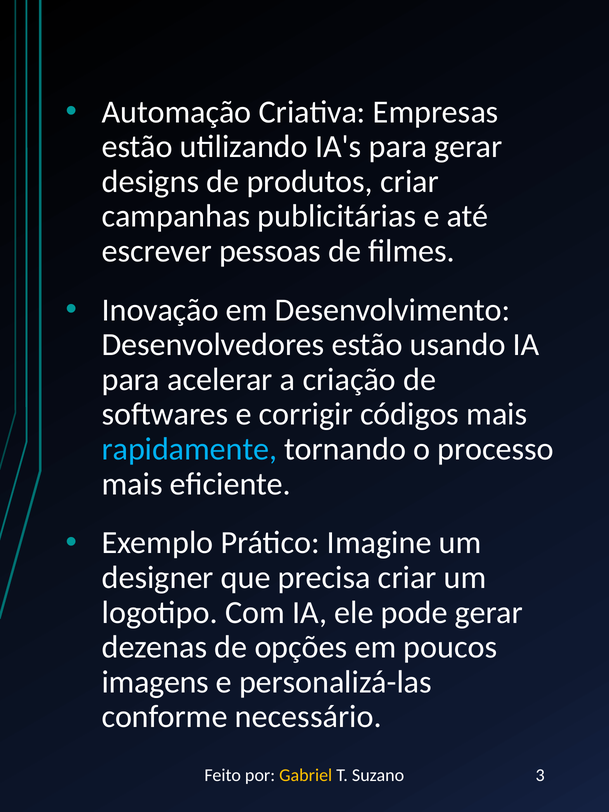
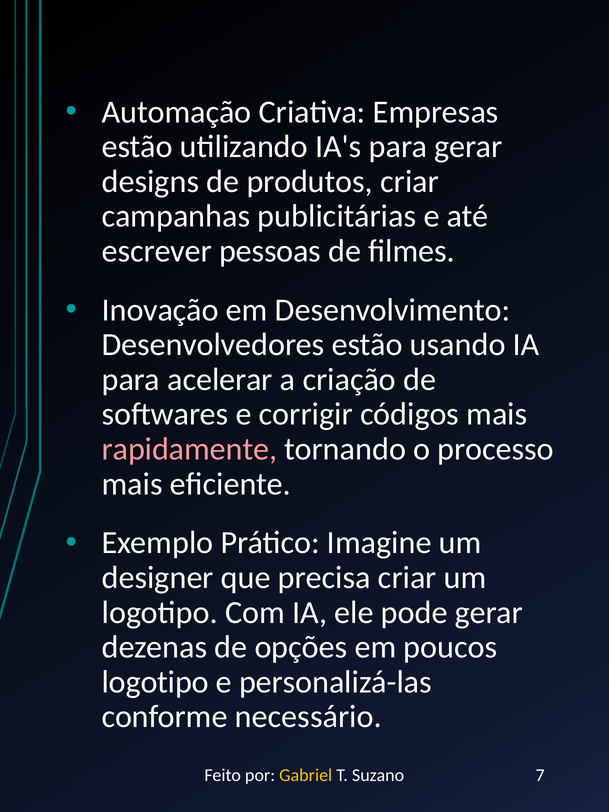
rapidamente colour: light blue -> pink
imagens at (155, 682): imagens -> logotipo
3: 3 -> 7
